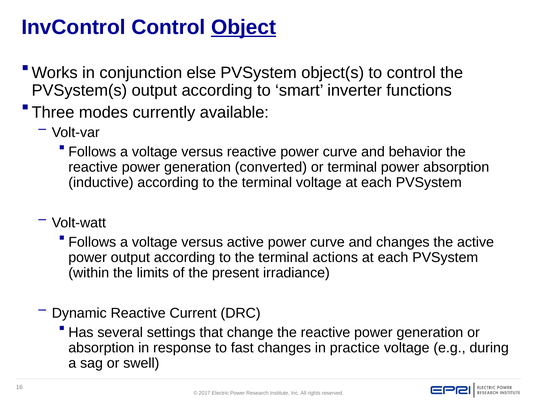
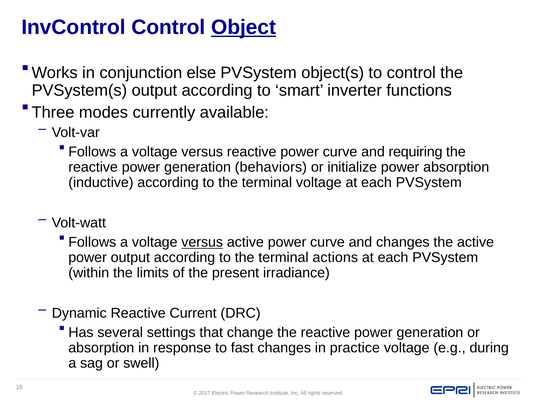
behavior: behavior -> requiring
converted: converted -> behaviors
or terminal: terminal -> initialize
versus at (202, 242) underline: none -> present
